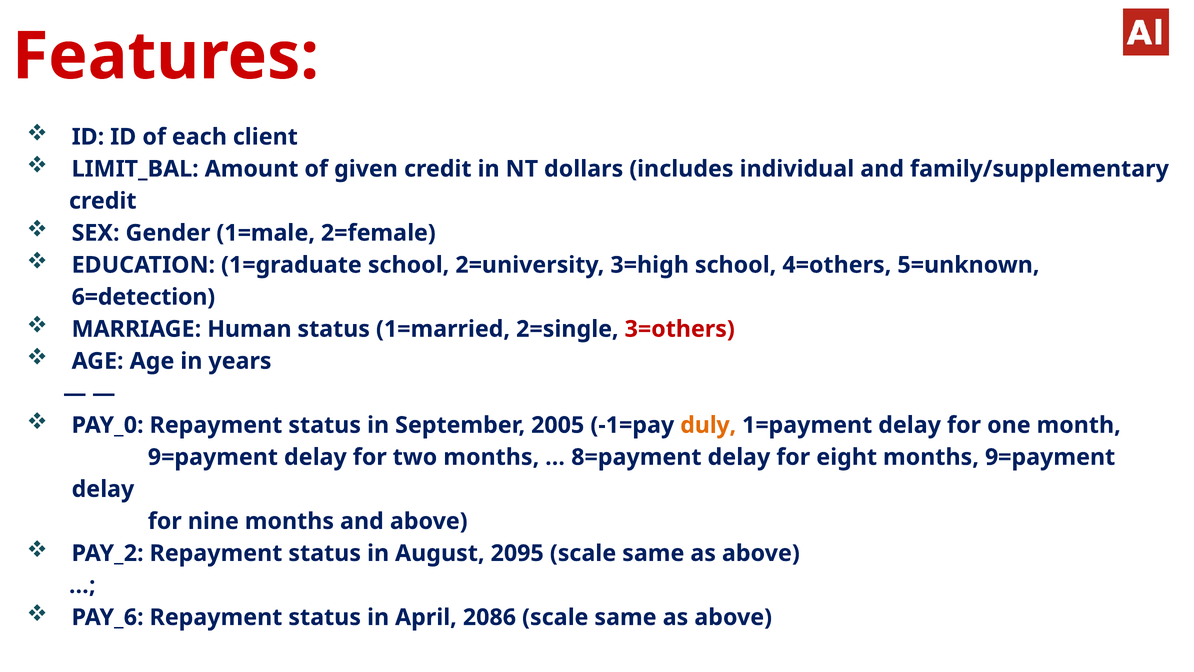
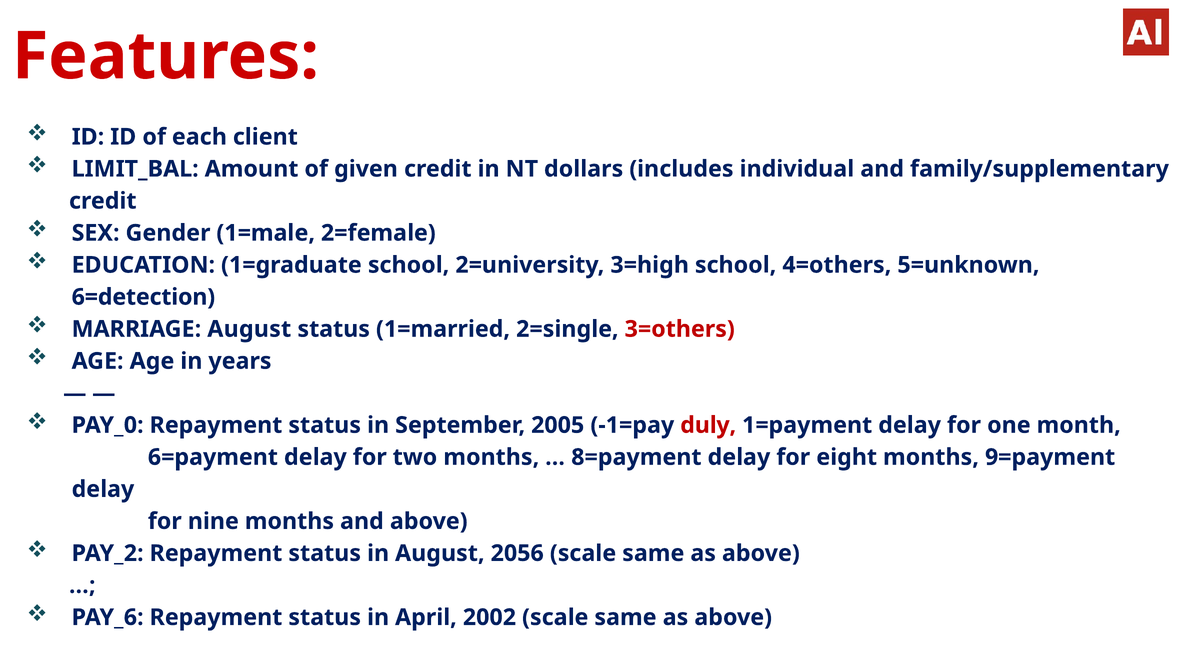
MARRIAGE Human: Human -> August
duly colour: orange -> red
9=payment at (213, 457): 9=payment -> 6=payment
2095: 2095 -> 2056
2086: 2086 -> 2002
